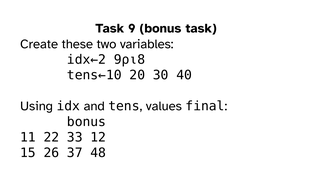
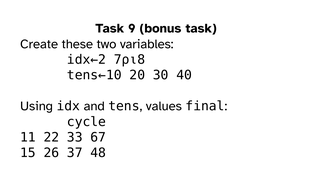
9⍴⍳8: 9⍴⍳8 -> 7⍴⍳8
bonus at (87, 122): bonus -> cycle
12: 12 -> 67
